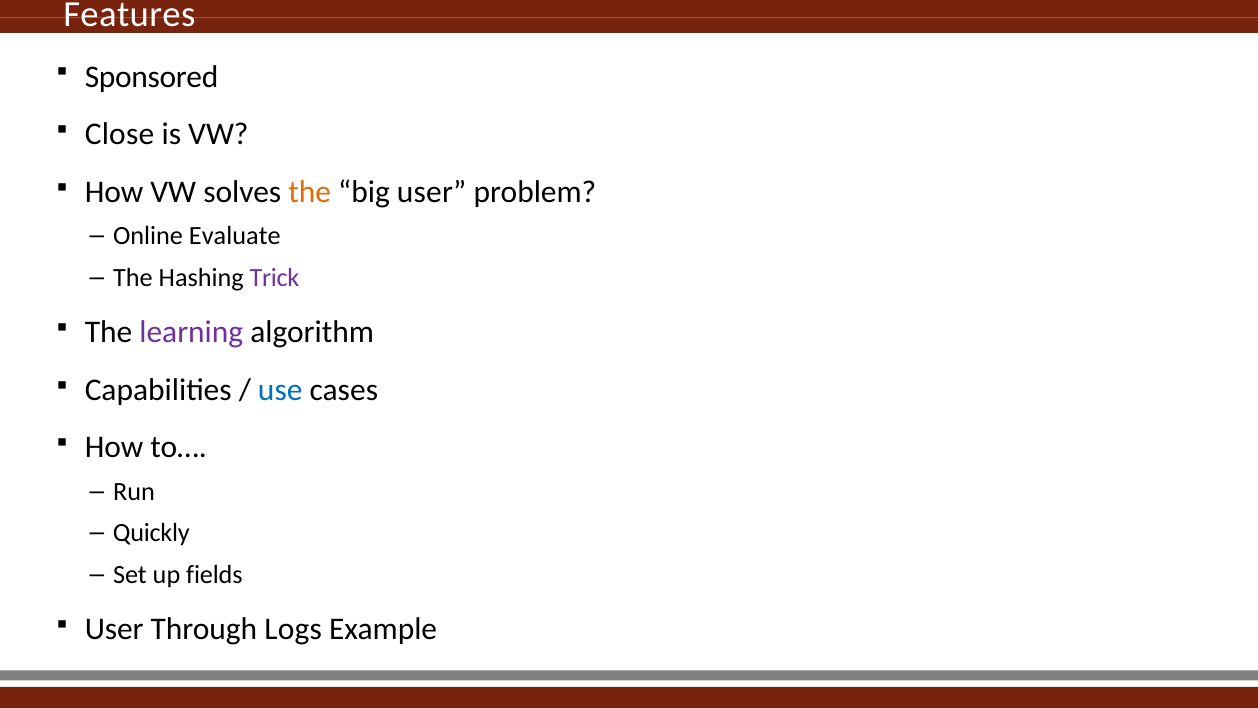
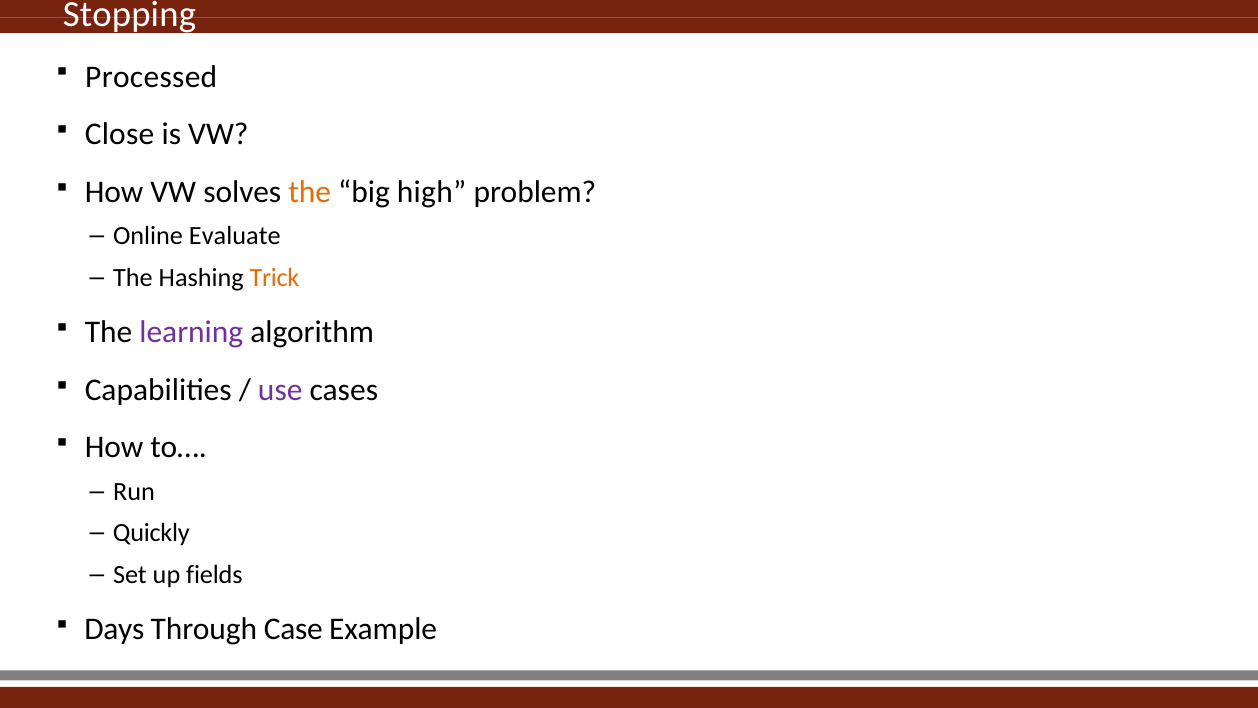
Features: Features -> Stopping
Sponsored: Sponsored -> Processed
big user: user -> high
Trick colour: purple -> orange
use colour: blue -> purple
User at (114, 629): User -> Days
Logs: Logs -> Case
